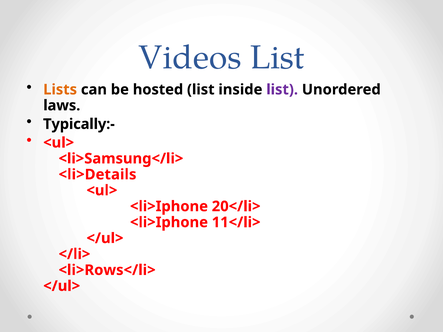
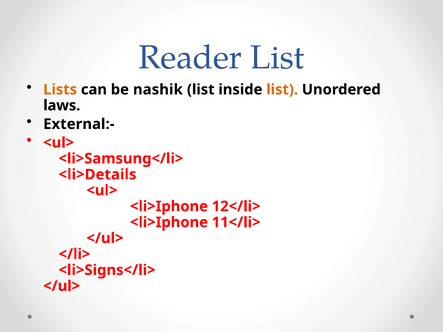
Videos: Videos -> Reader
hosted: hosted -> nashik
list at (282, 90) colour: purple -> orange
Typically:-: Typically:- -> External:-
20</li>: 20</li> -> 12</li>
<li>Rows</li>: <li>Rows</li> -> <li>Signs</li>
